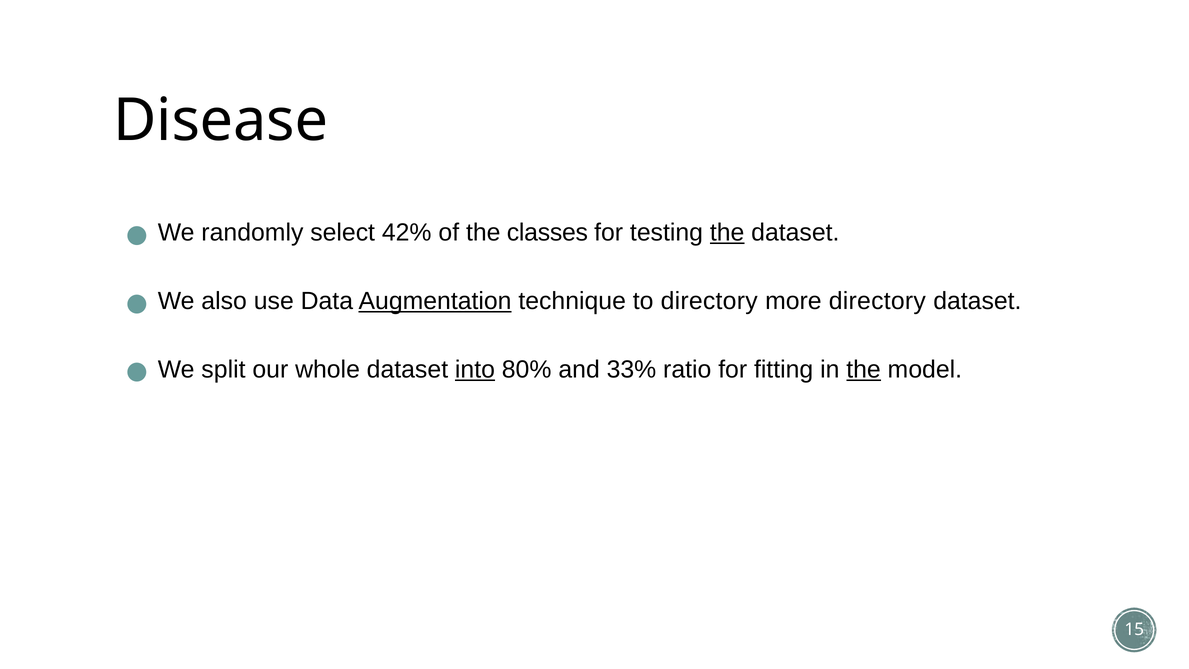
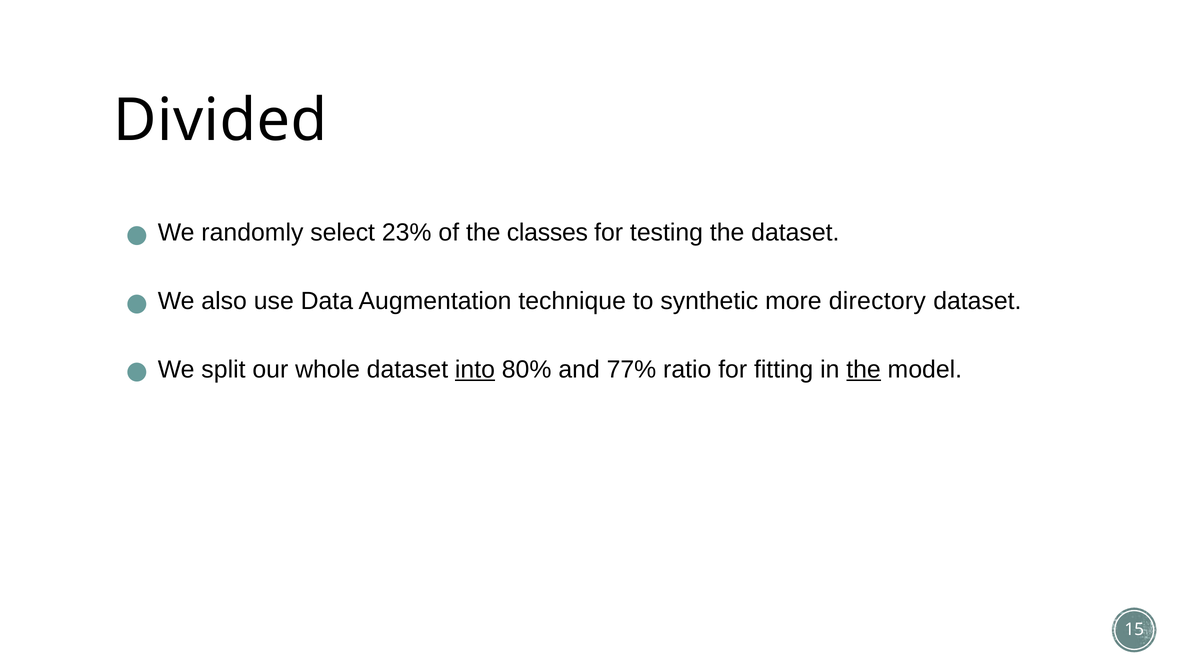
Disease: Disease -> Divided
42%: 42% -> 23%
the at (727, 232) underline: present -> none
Augmentation underline: present -> none
to directory: directory -> synthetic
33%: 33% -> 77%
